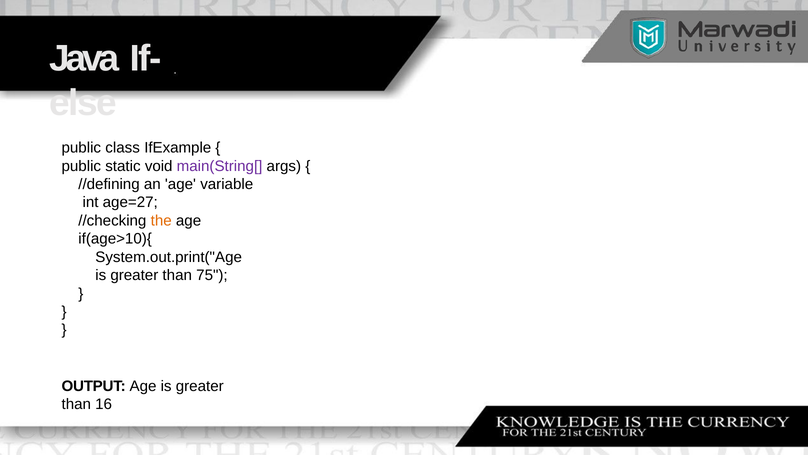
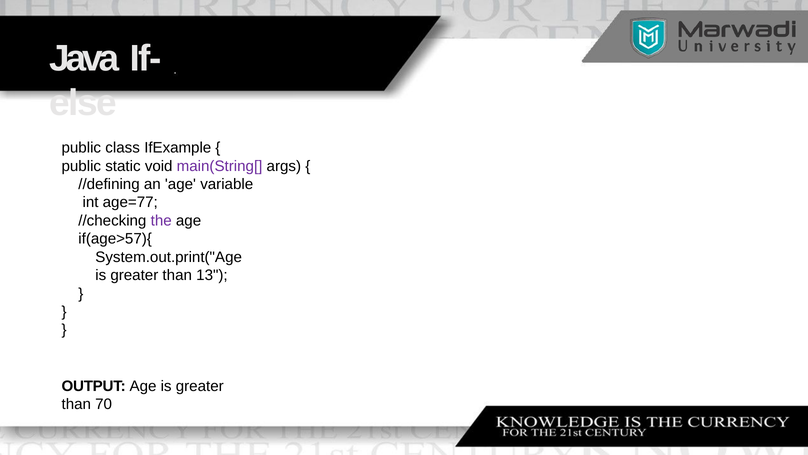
age=27: age=27 -> age=77
the colour: orange -> purple
if(age>10){: if(age>10){ -> if(age>57){
75: 75 -> 13
16: 16 -> 70
